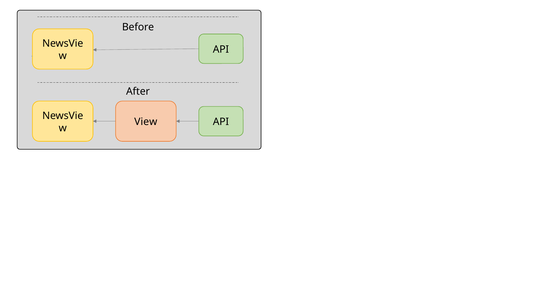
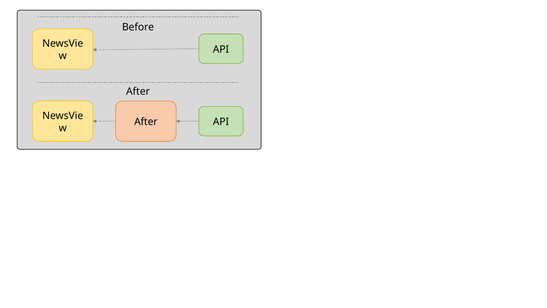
View at (146, 122): View -> After
